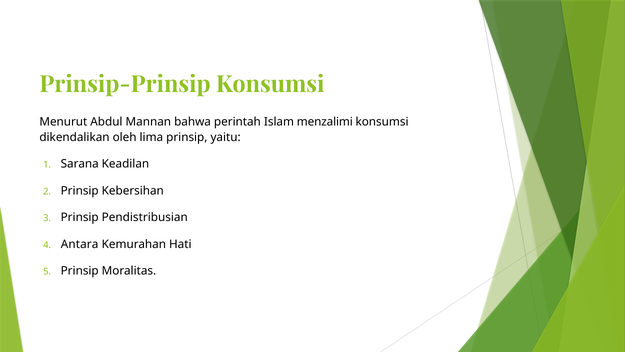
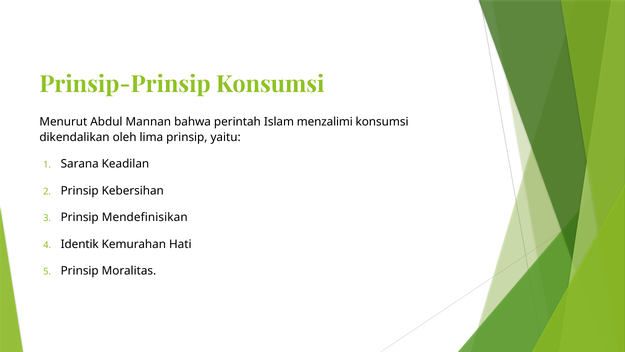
Pendistribusian: Pendistribusian -> Mendefinisikan
Antara: Antara -> Identik
